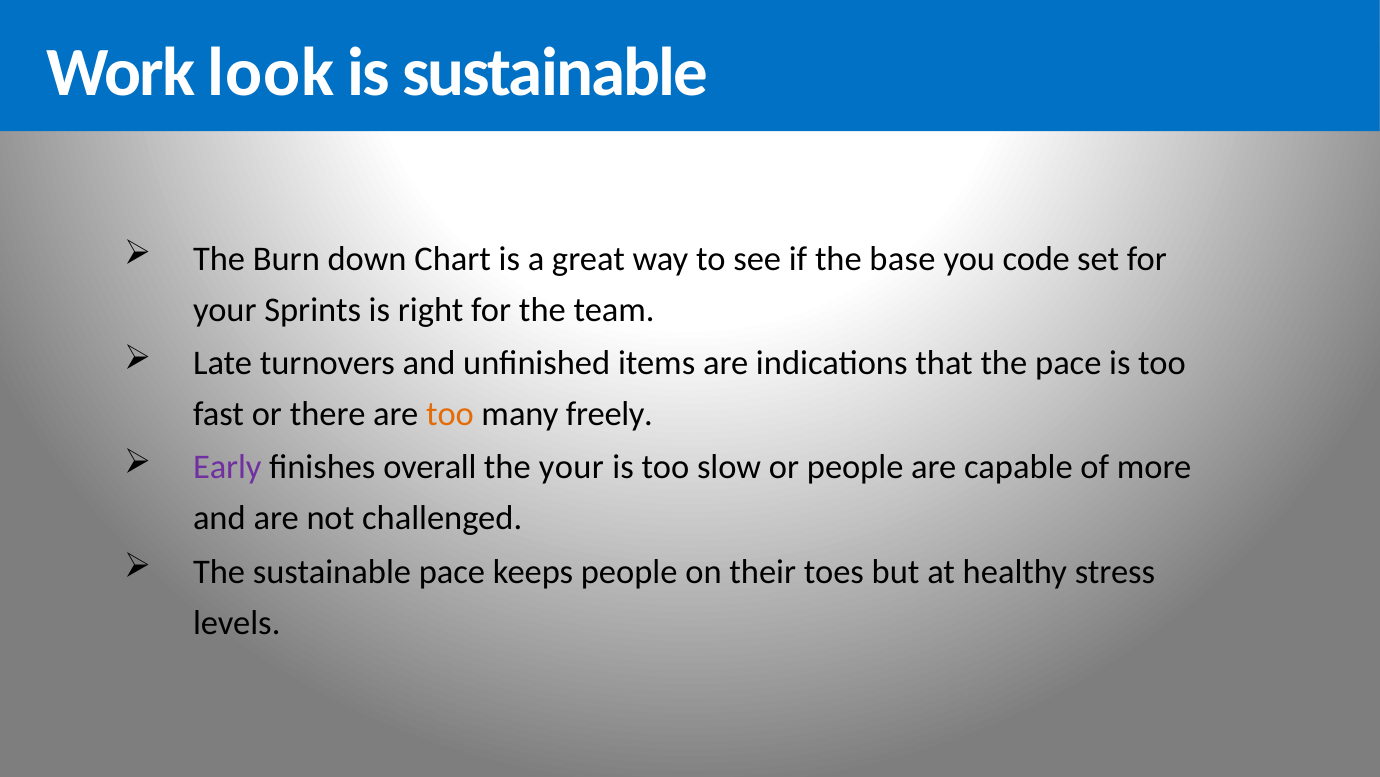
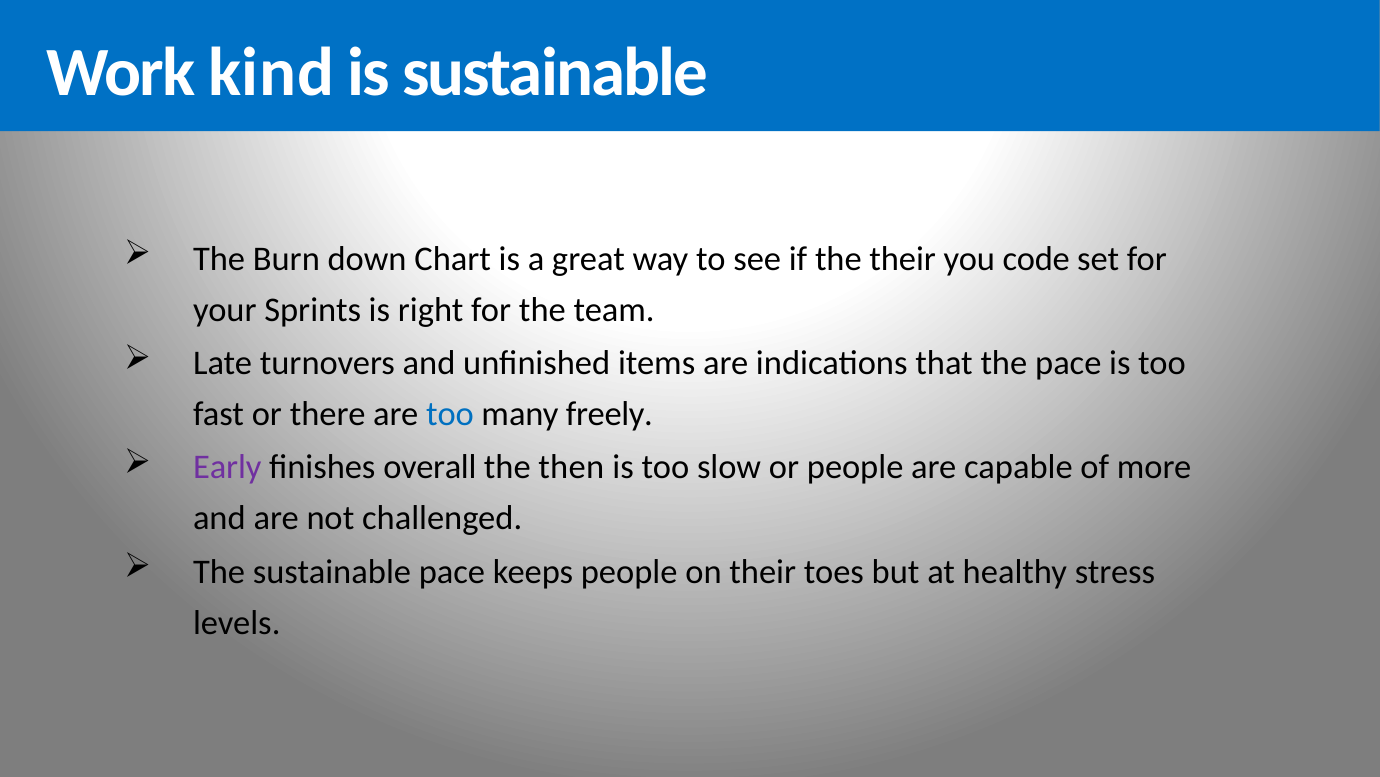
look: look -> kind
the base: base -> their
too at (450, 414) colour: orange -> blue
the your: your -> then
